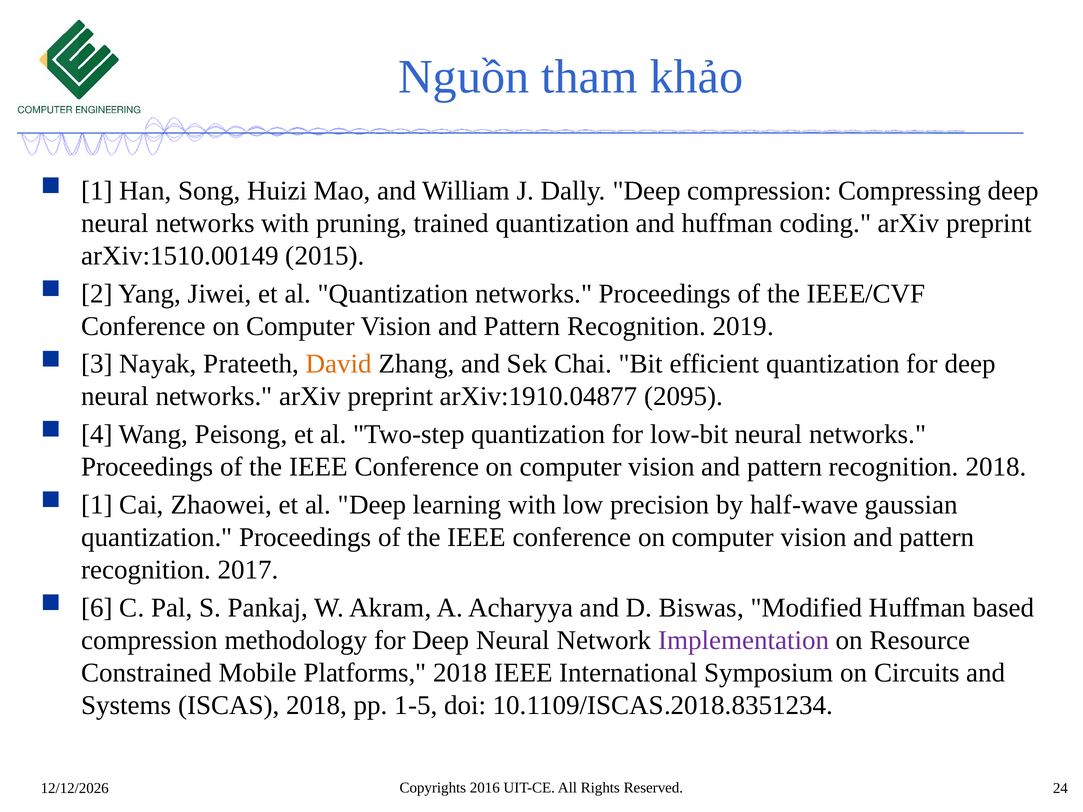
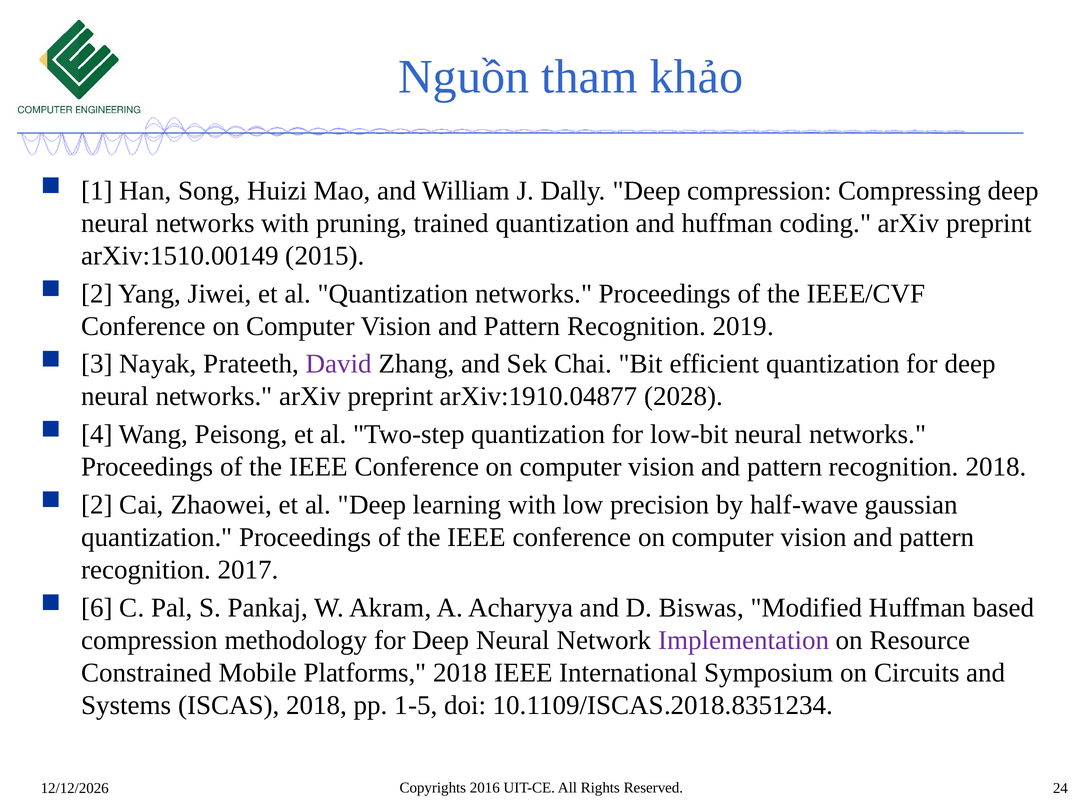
David colour: orange -> purple
2095: 2095 -> 2028
1 at (97, 505): 1 -> 2
